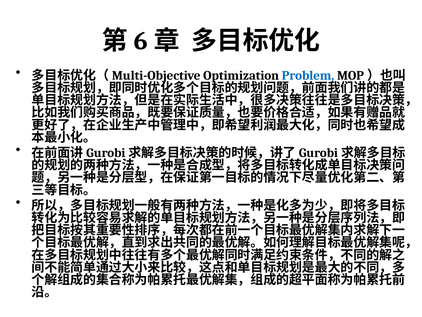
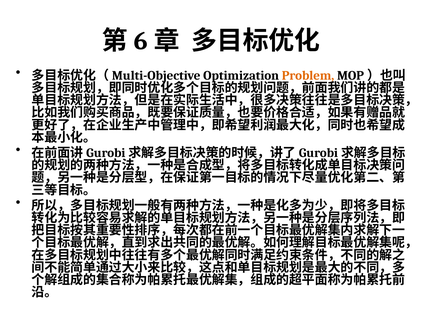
Problem colour: blue -> orange
